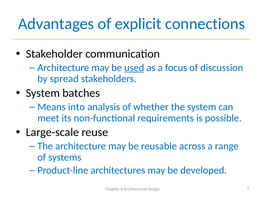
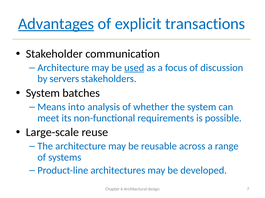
Advantages underline: none -> present
connections: connections -> transactions
spread: spread -> servers
